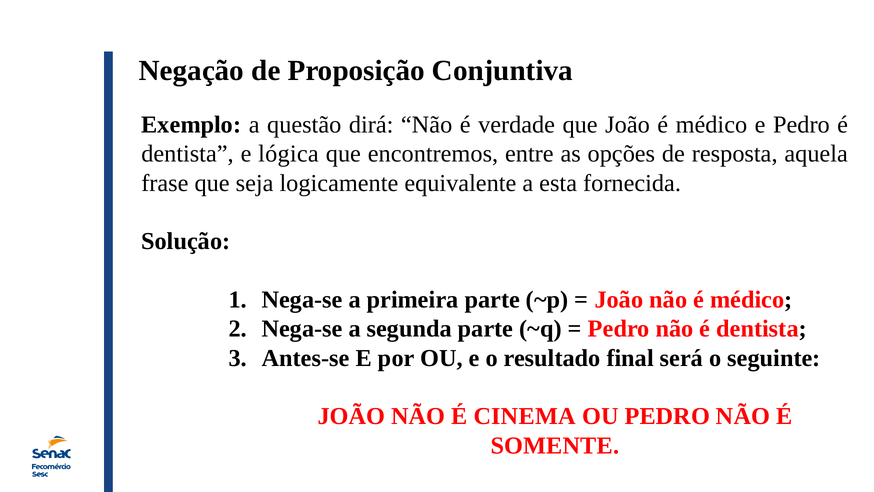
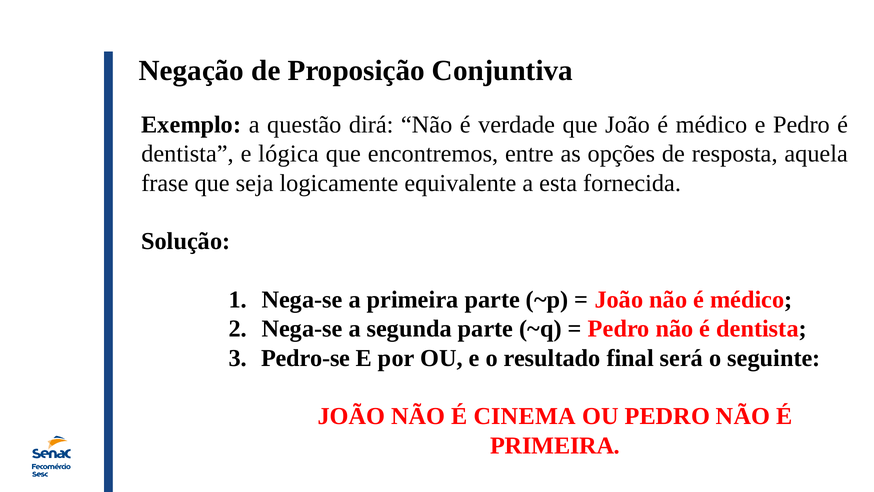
Antes-se: Antes-se -> Pedro-se
SOMENTE at (555, 445): SOMENTE -> PRIMEIRA
